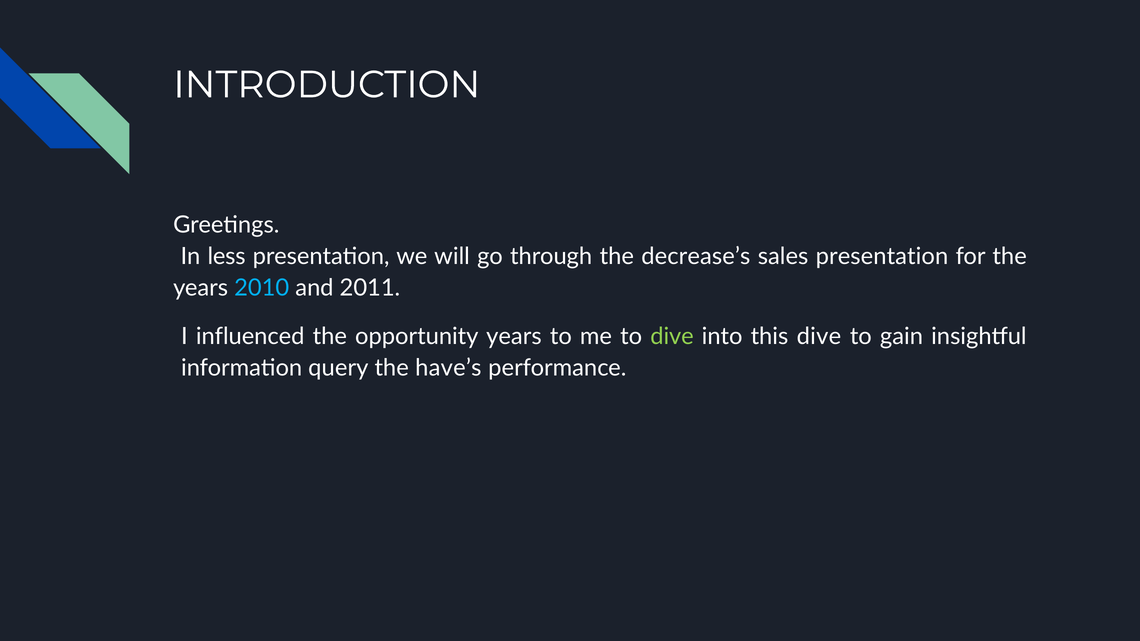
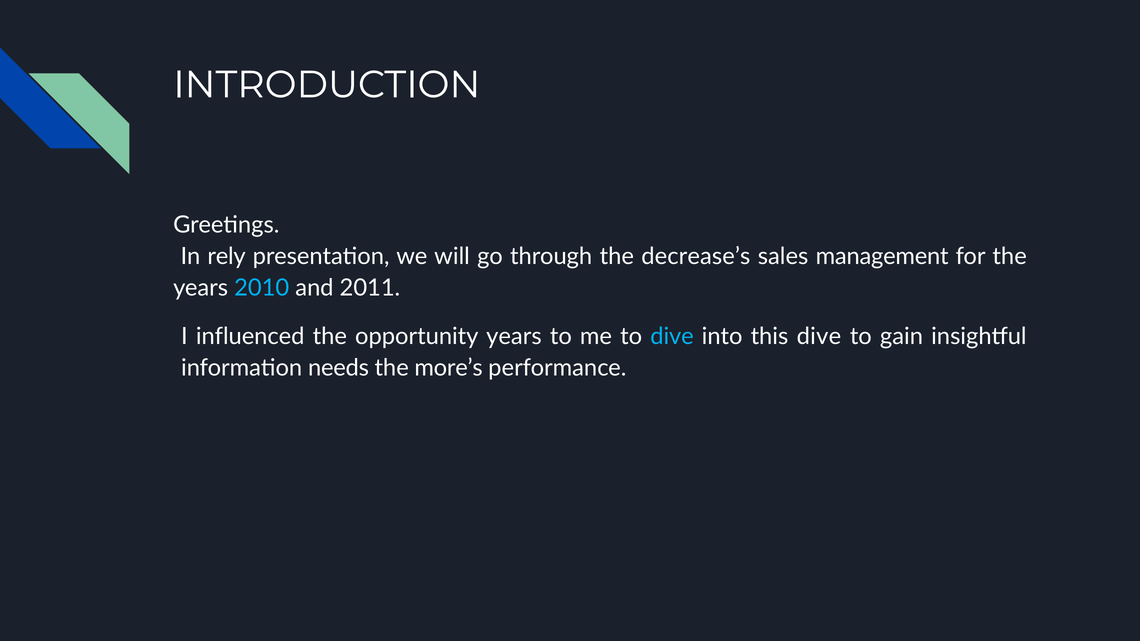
less: less -> rely
sales presentation: presentation -> management
dive at (672, 337) colour: light green -> light blue
query: query -> needs
have’s: have’s -> more’s
